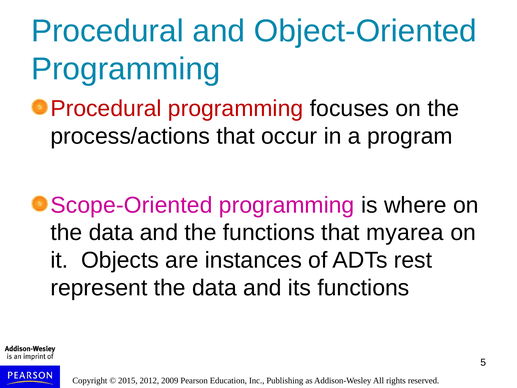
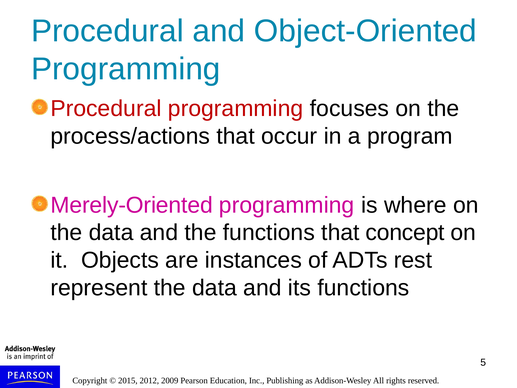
Scope-Oriented: Scope-Oriented -> Merely-Oriented
myarea: myarea -> concept
